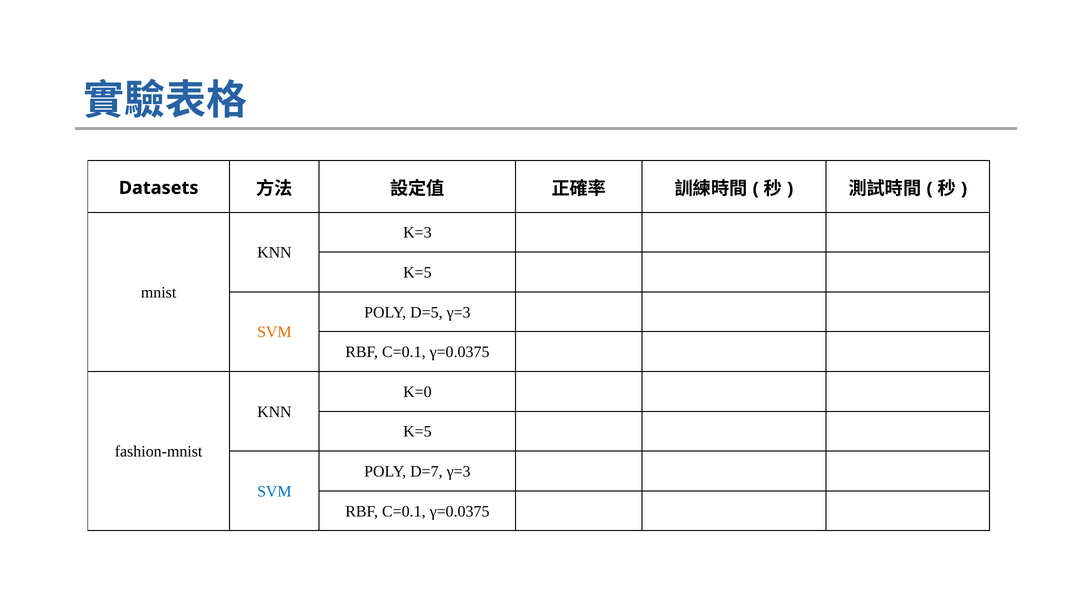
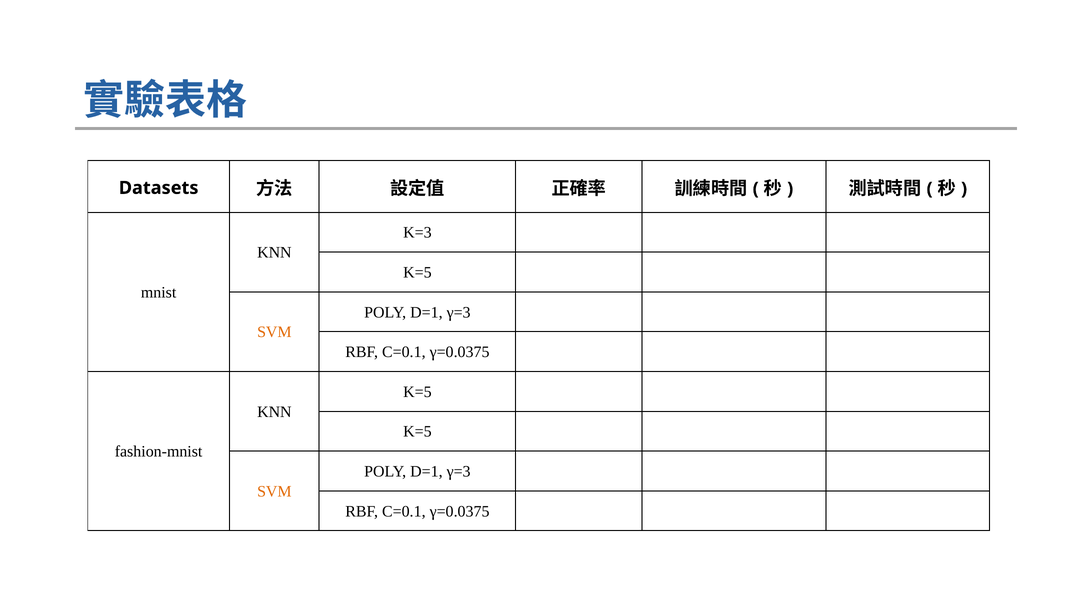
D=5 at (426, 312): D=5 -> D=1
K=0 at (417, 392): K=0 -> K=5
D=7 at (426, 472): D=7 -> D=1
SVM at (274, 492) colour: blue -> orange
